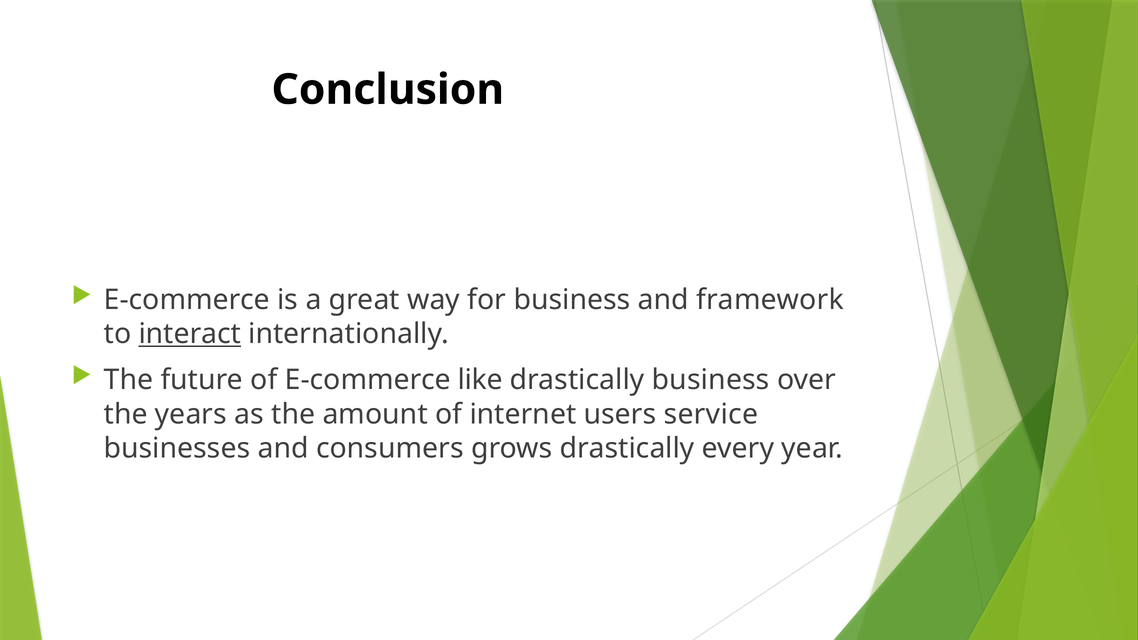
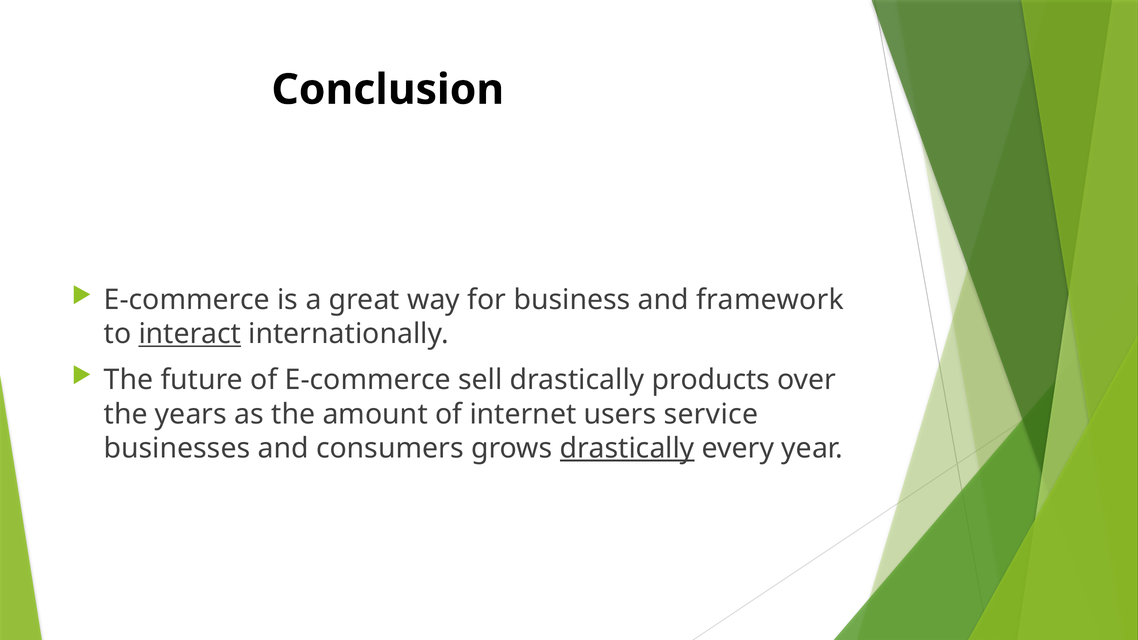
like: like -> sell
drastically business: business -> products
drastically at (627, 448) underline: none -> present
